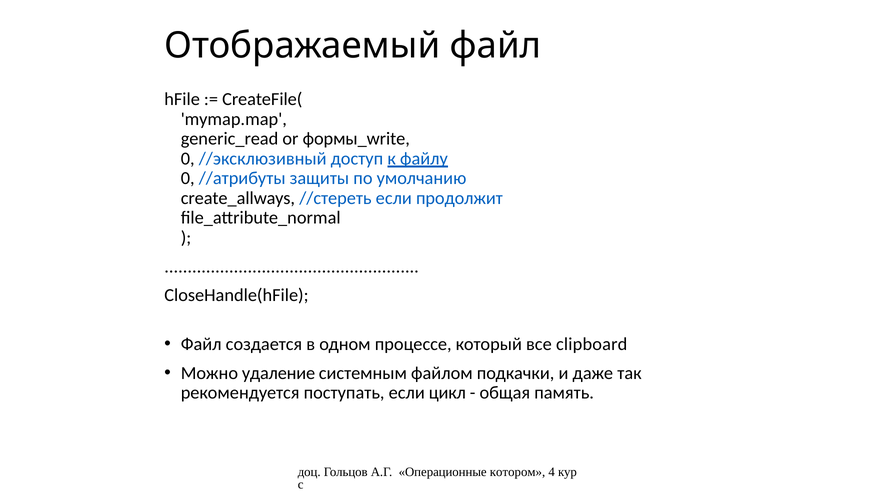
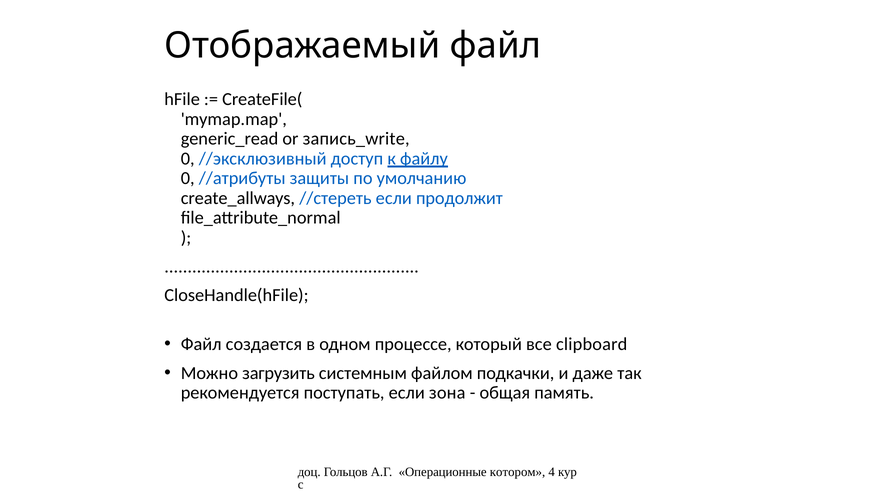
формы_write: формы_write -> запись_write
удаление: удаление -> загрузить
цикл: цикл -> зона
